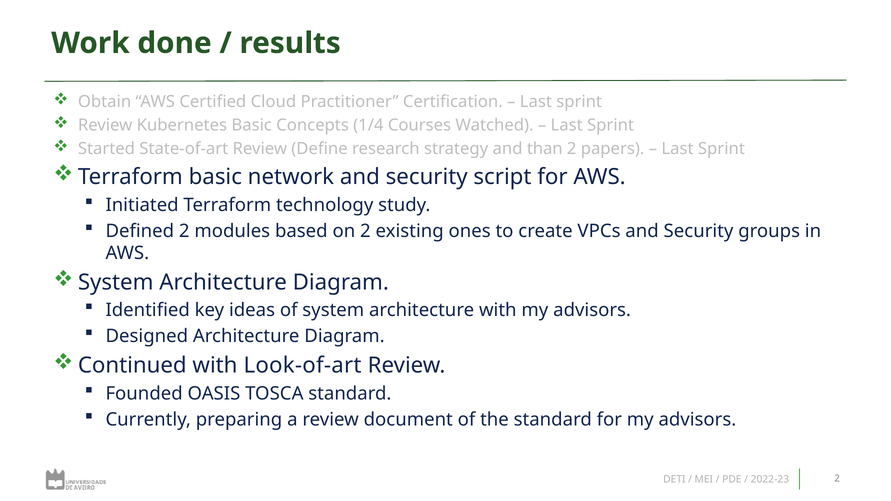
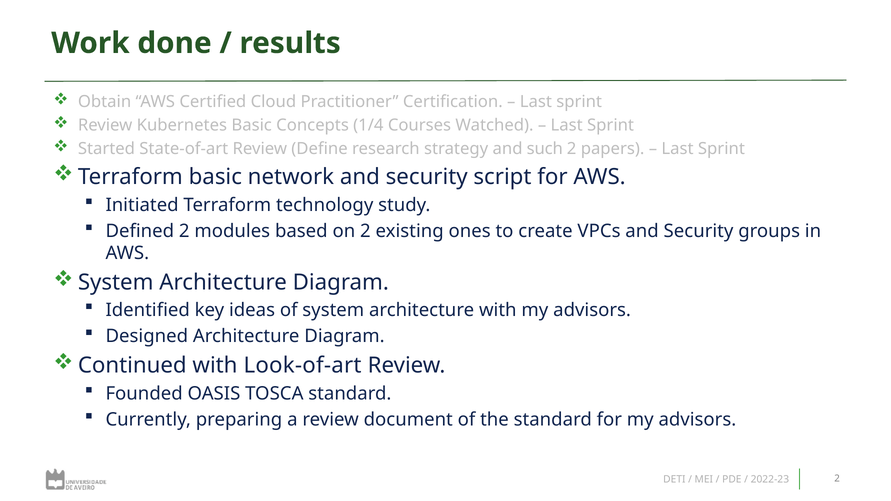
than: than -> such
